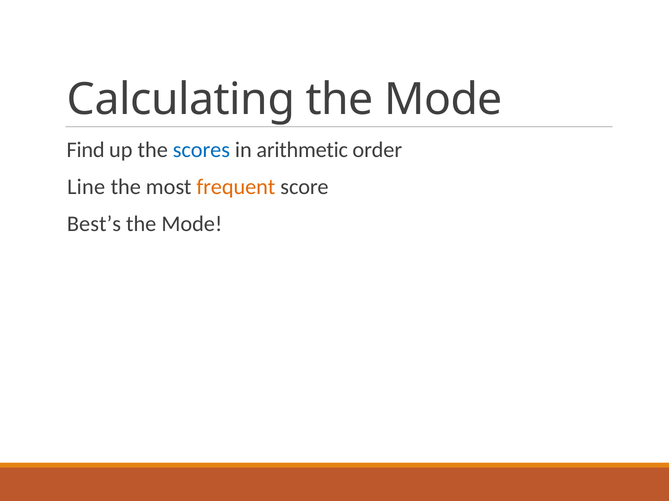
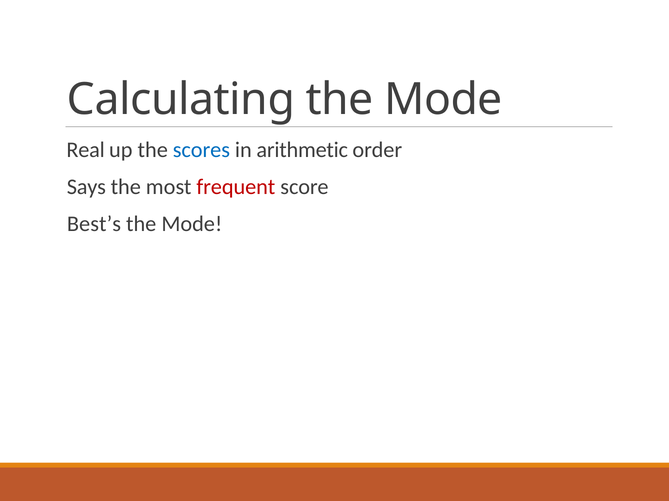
Find: Find -> Real
Line: Line -> Says
frequent colour: orange -> red
